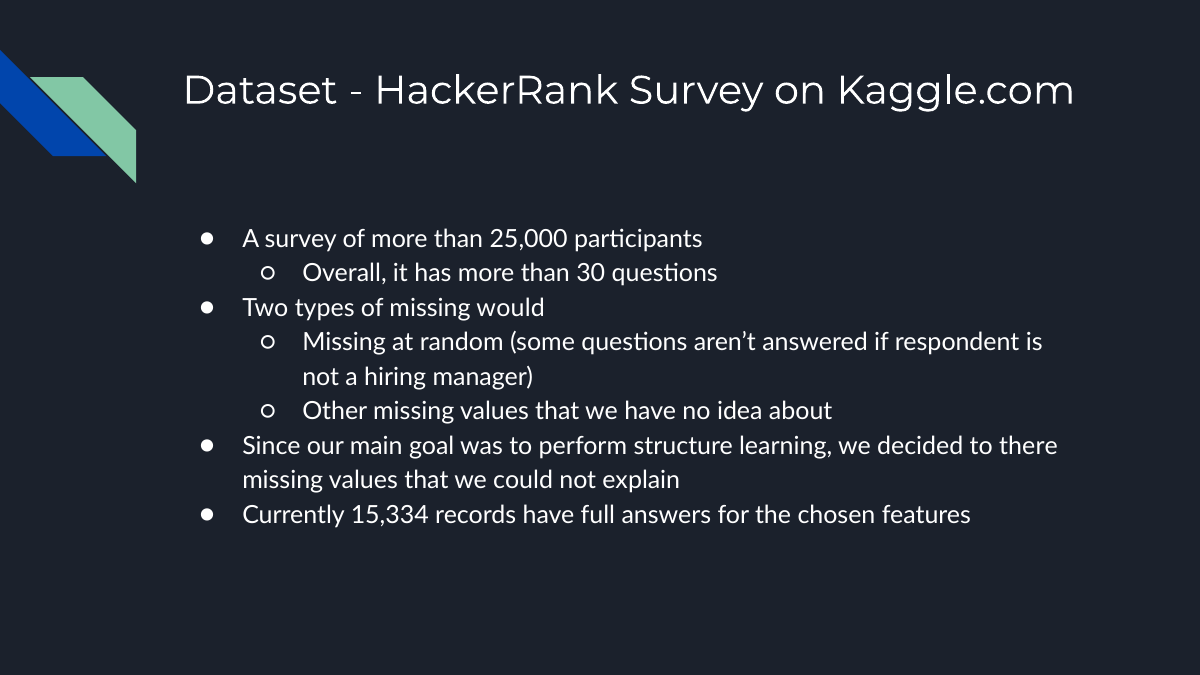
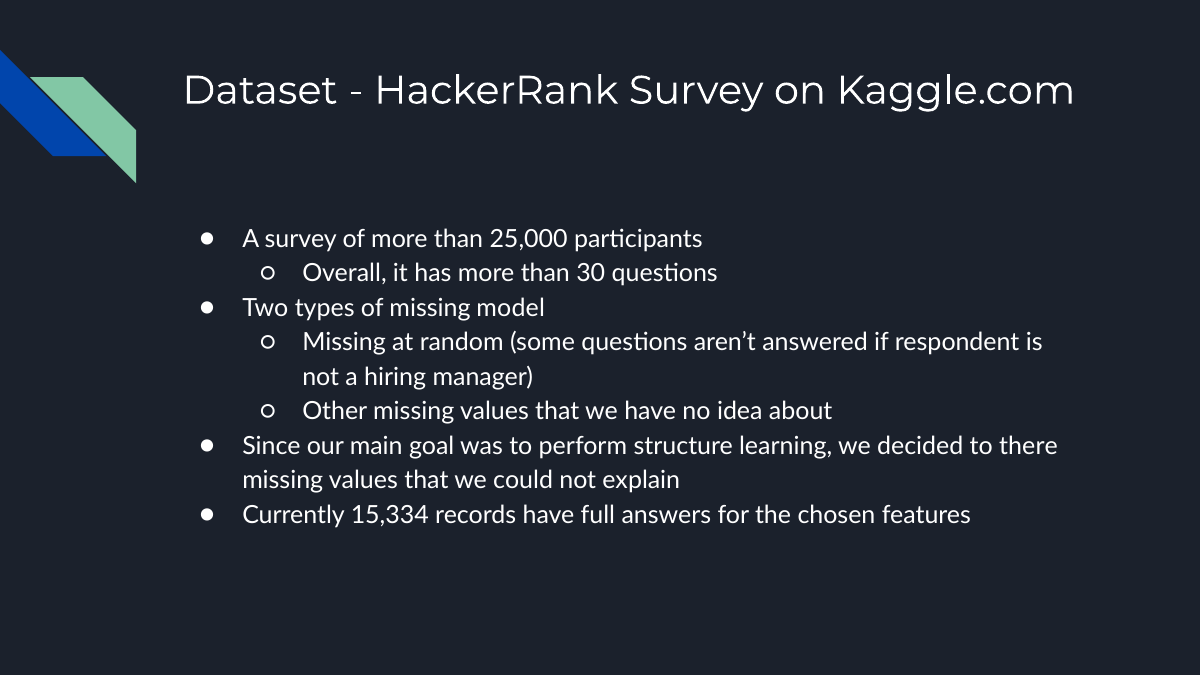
would: would -> model
